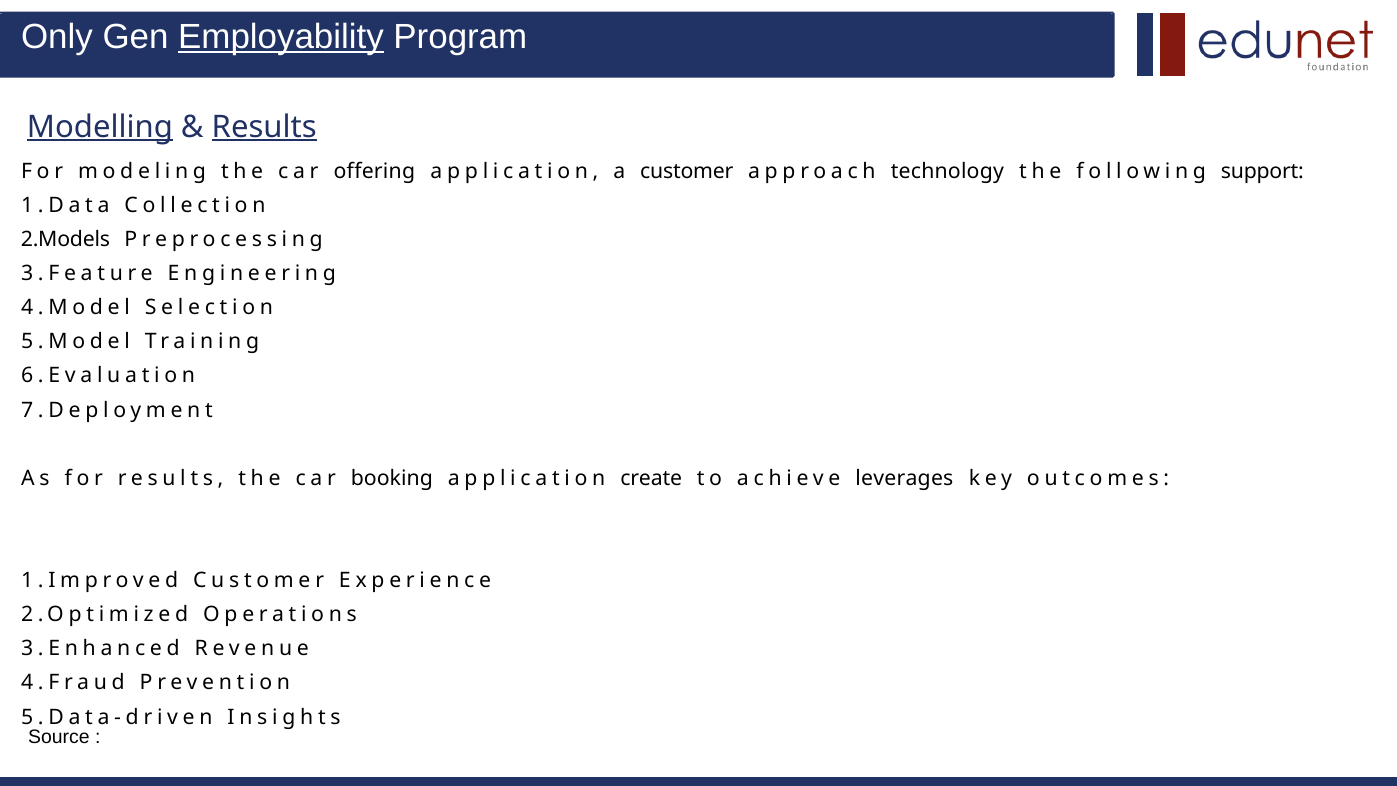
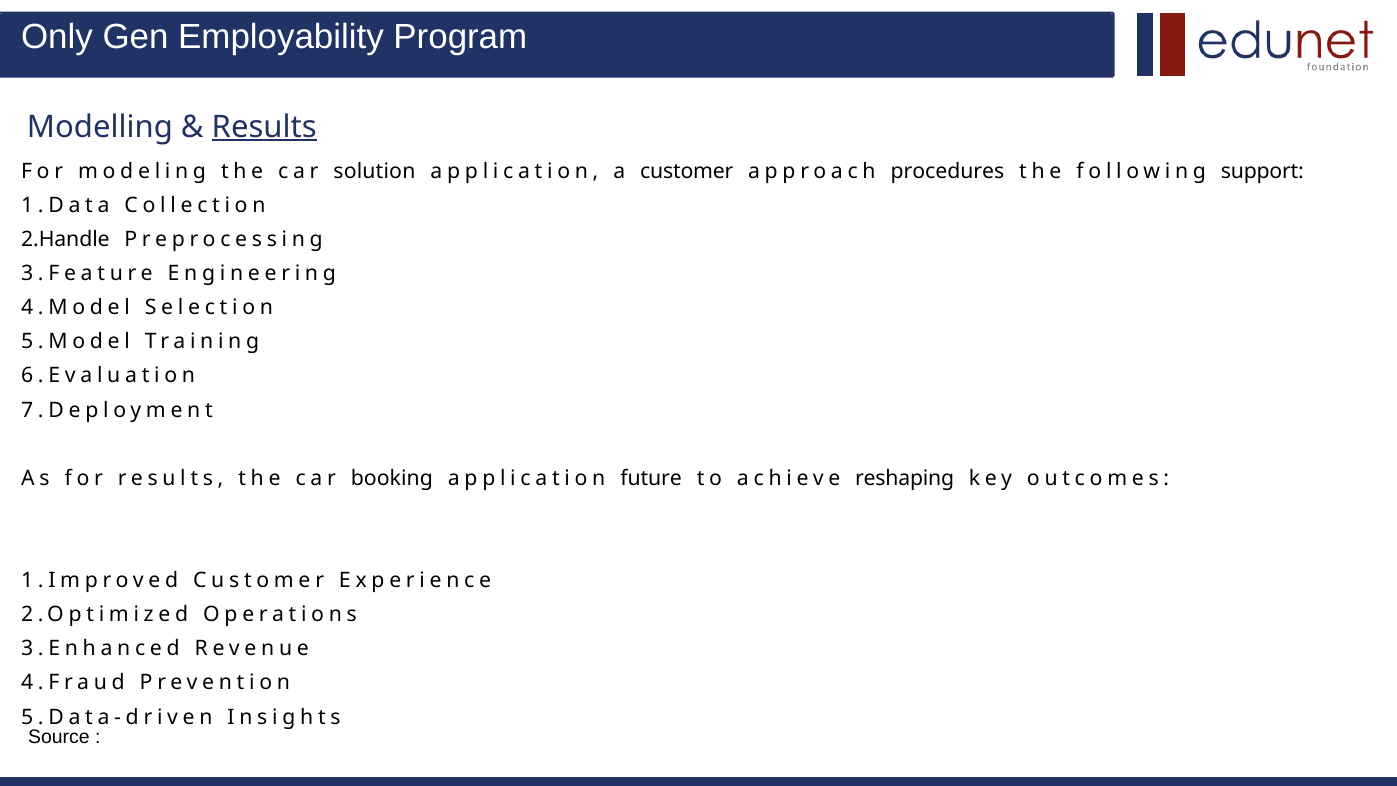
Employability underline: present -> none
Modelling underline: present -> none
offering: offering -> solution
technology: technology -> procedures
2.Models: 2.Models -> 2.Handle
create: create -> future
leverages: leverages -> reshaping
